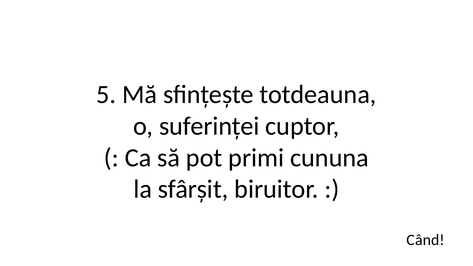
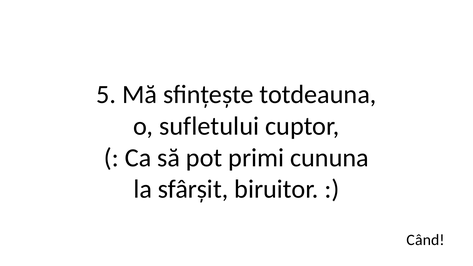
suferinței: suferinței -> sufletului
